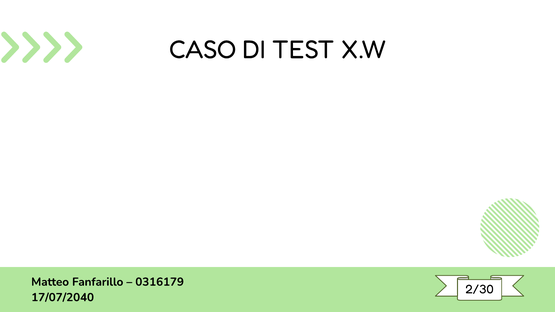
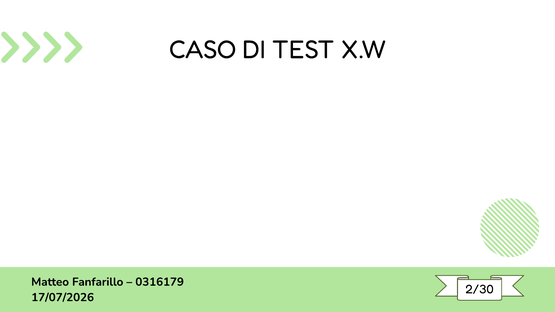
17/07/2040: 17/07/2040 -> 17/07/2026
